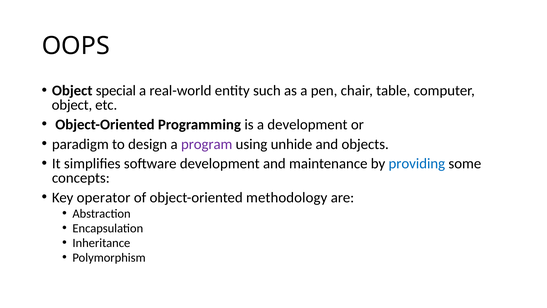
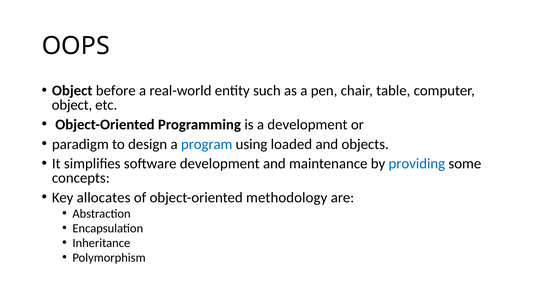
special: special -> before
program colour: purple -> blue
unhide: unhide -> loaded
operator: operator -> allocates
